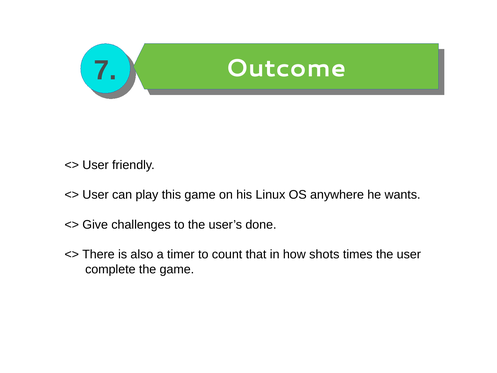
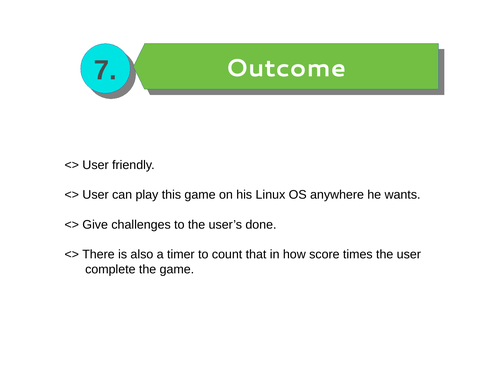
shots: shots -> score
